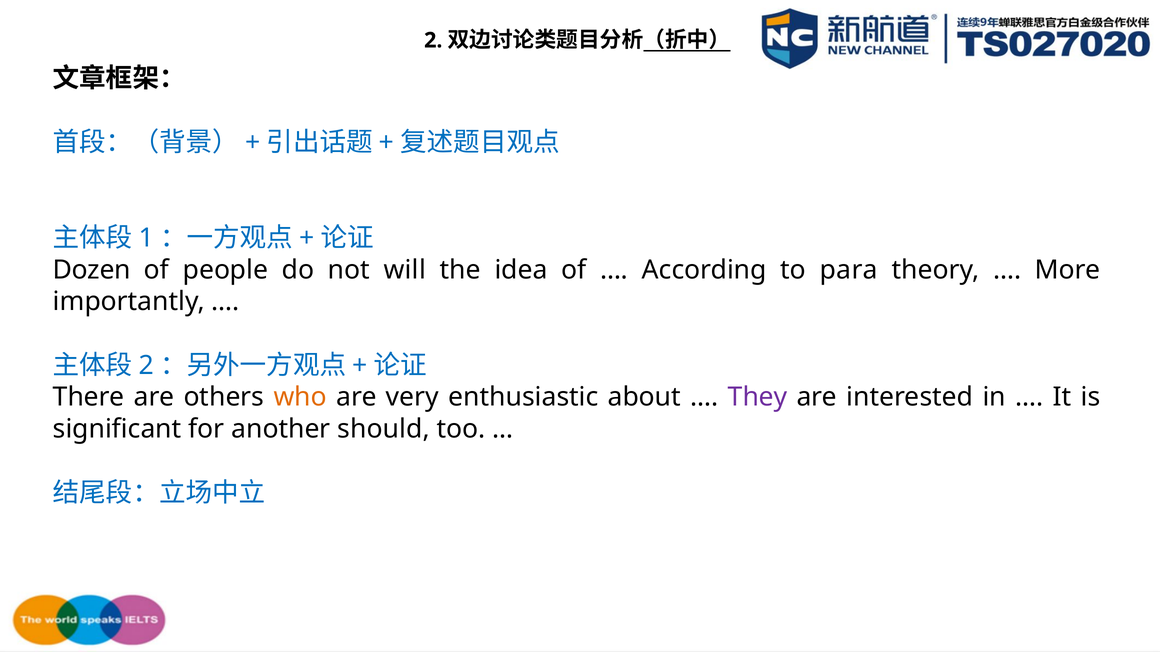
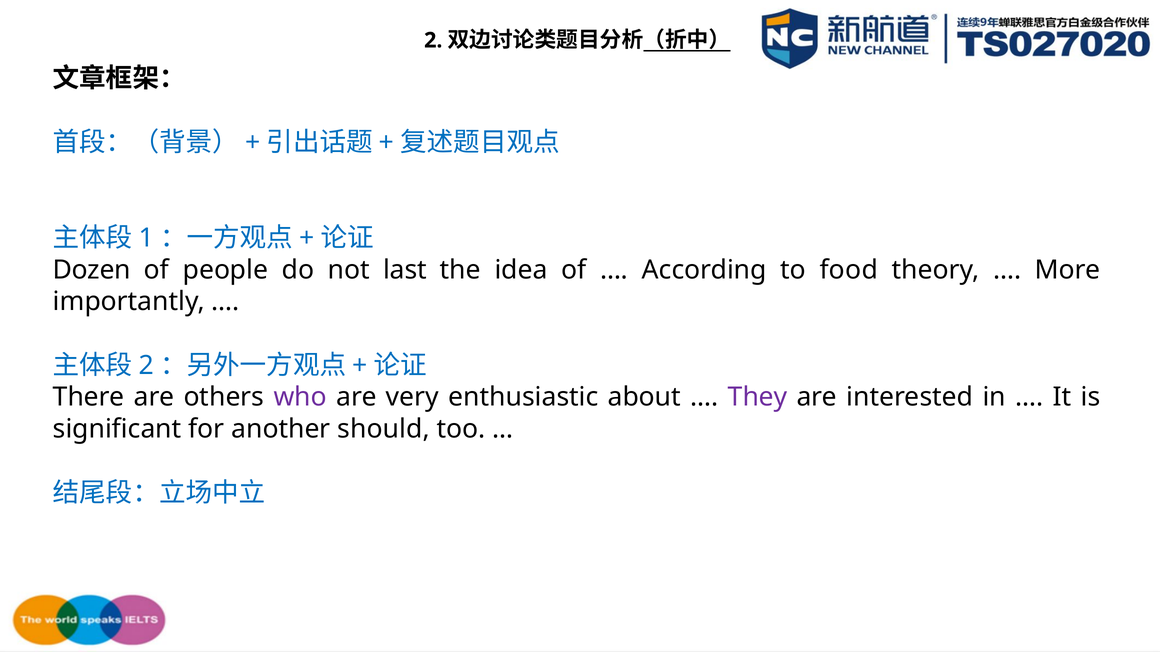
will: will -> last
para: para -> food
who colour: orange -> purple
